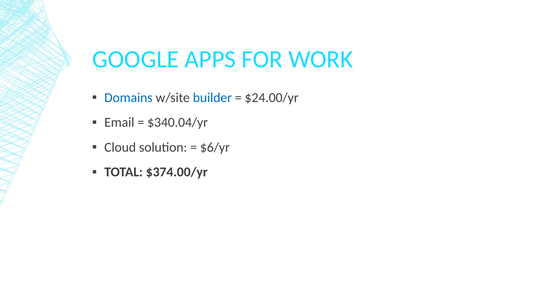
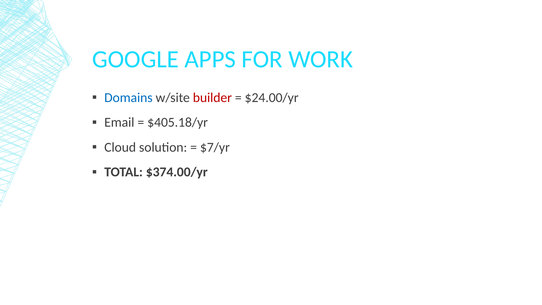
builder colour: blue -> red
$340.04/yr: $340.04/yr -> $405.18/yr
$6/yr: $6/yr -> $7/yr
